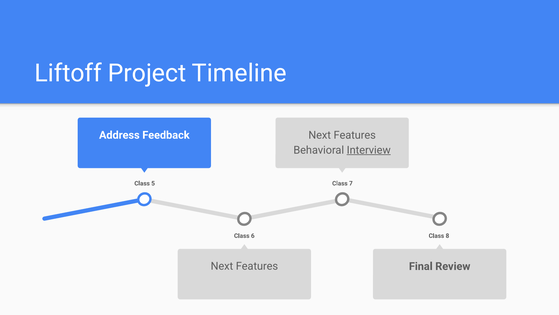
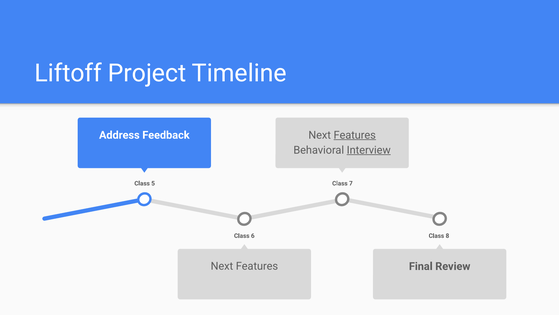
Features at (355, 135) underline: none -> present
